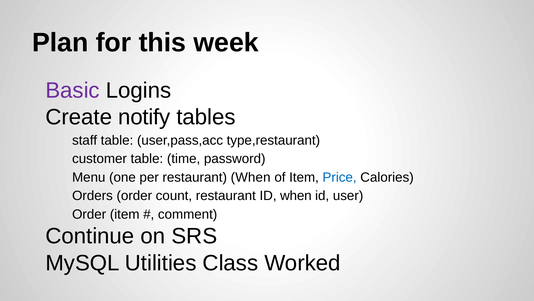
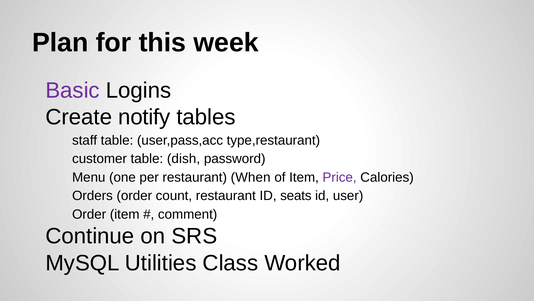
time: time -> dish
Price colour: blue -> purple
ID when: when -> seats
